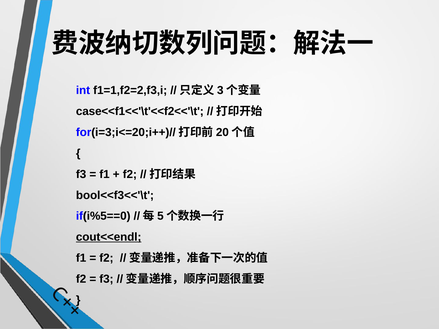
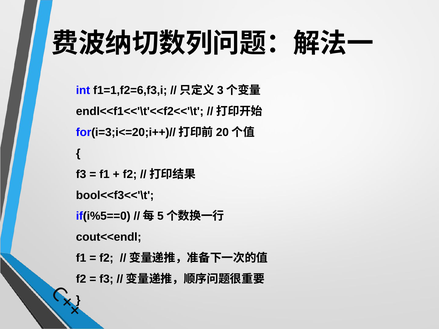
f1=1,f2=2,f3,i: f1=1,f2=2,f3,i -> f1=1,f2=6,f3,i
case<<f1<<'\t'<<f2<<'\t: case<<f1<<'\t'<<f2<<'\t -> endl<<f1<<'\t'<<f2<<'\t
cout<<endl underline: present -> none
